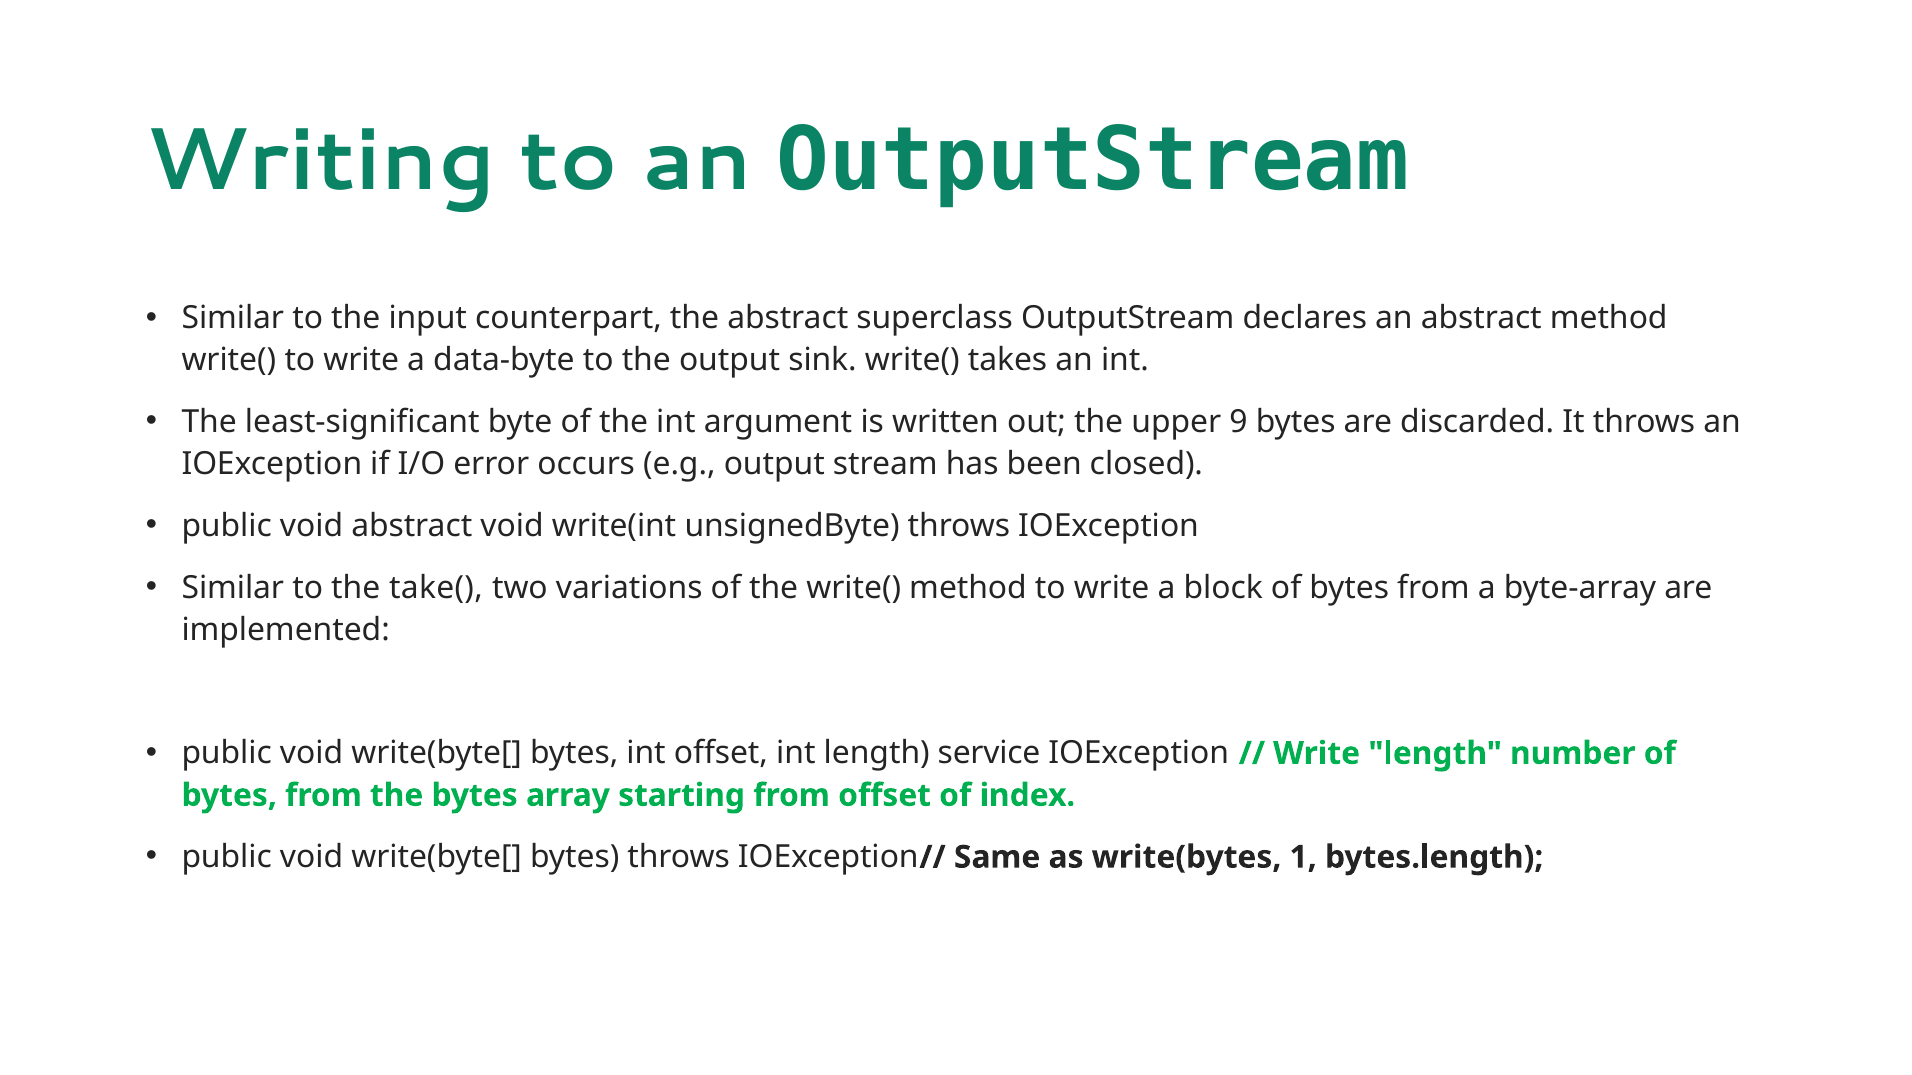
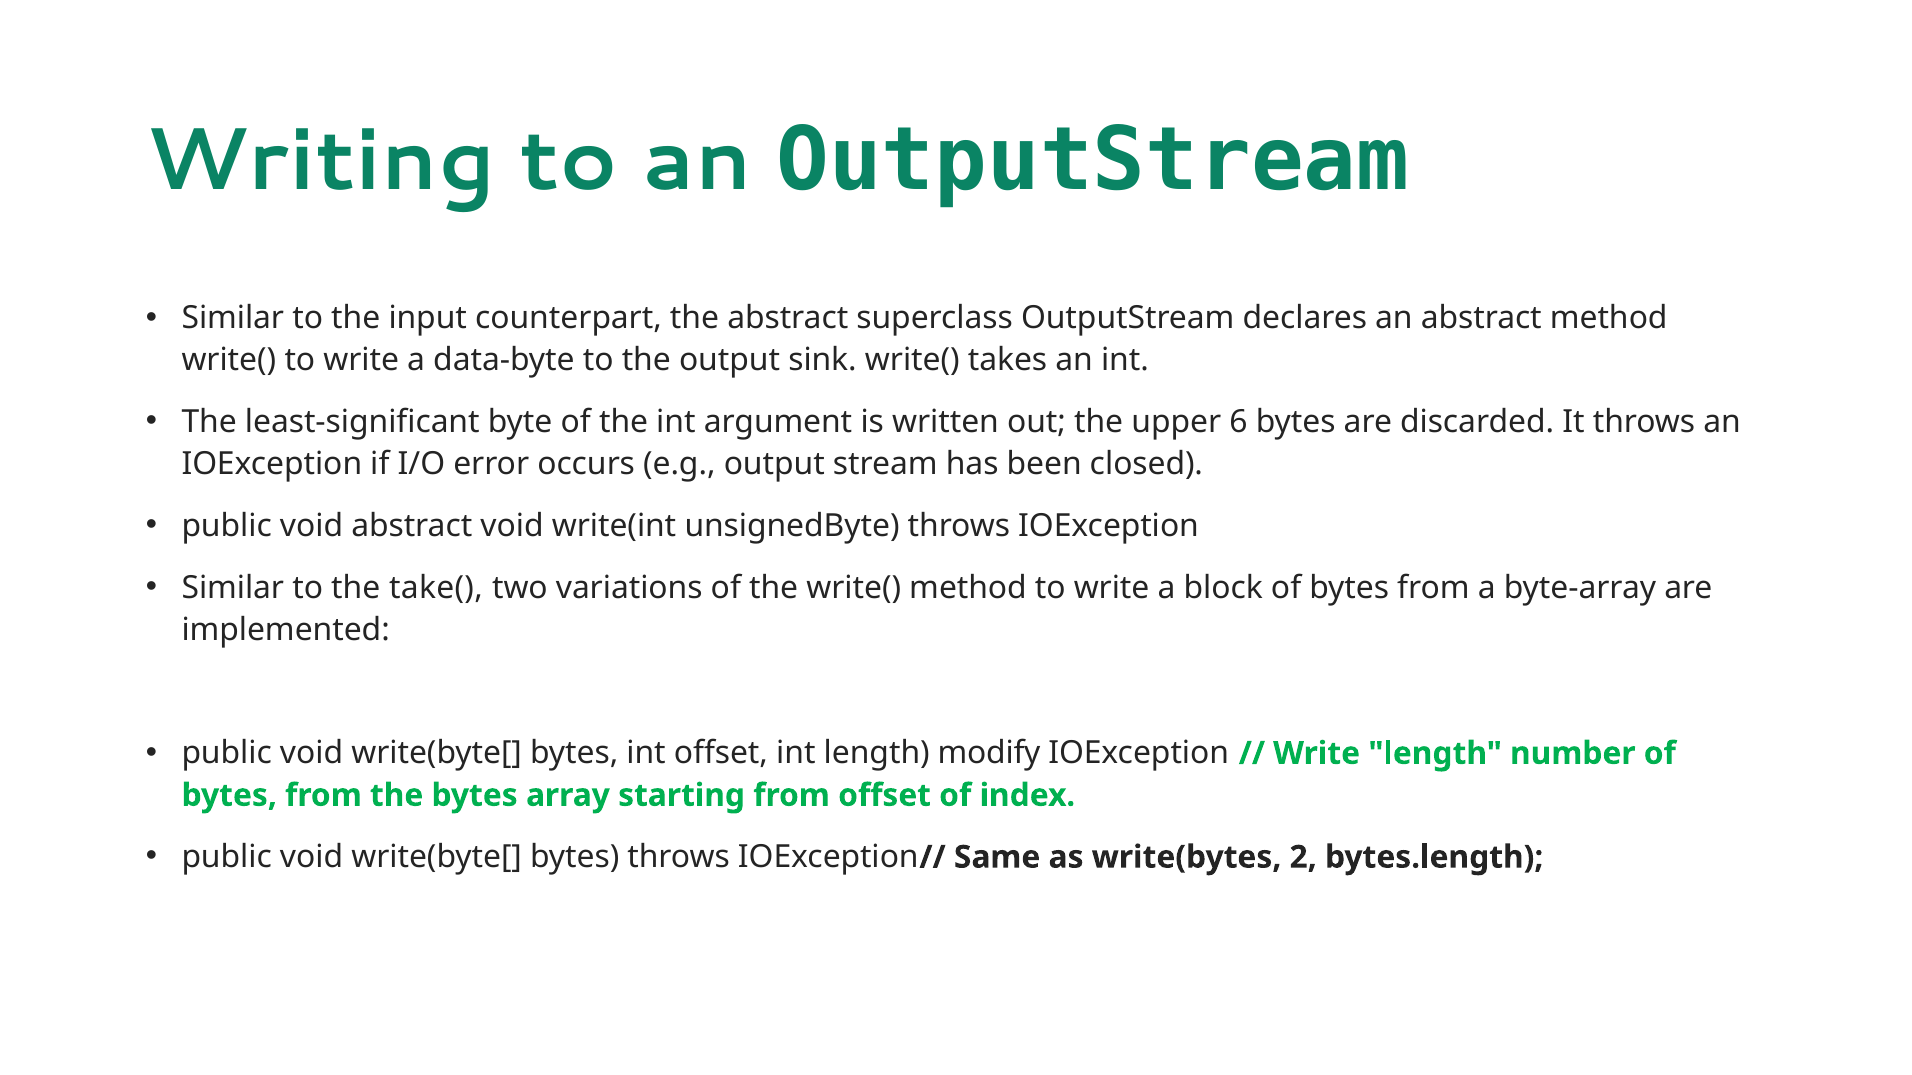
9: 9 -> 6
service: service -> modify
1: 1 -> 2
